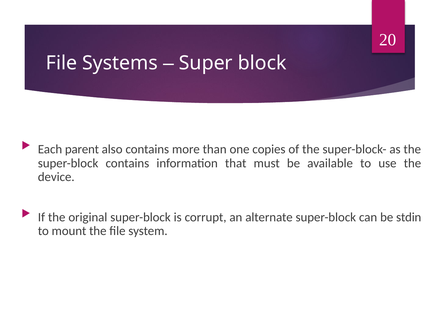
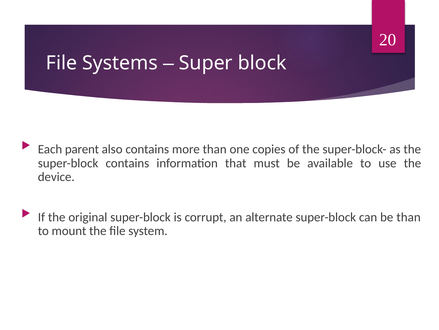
be stdin: stdin -> than
